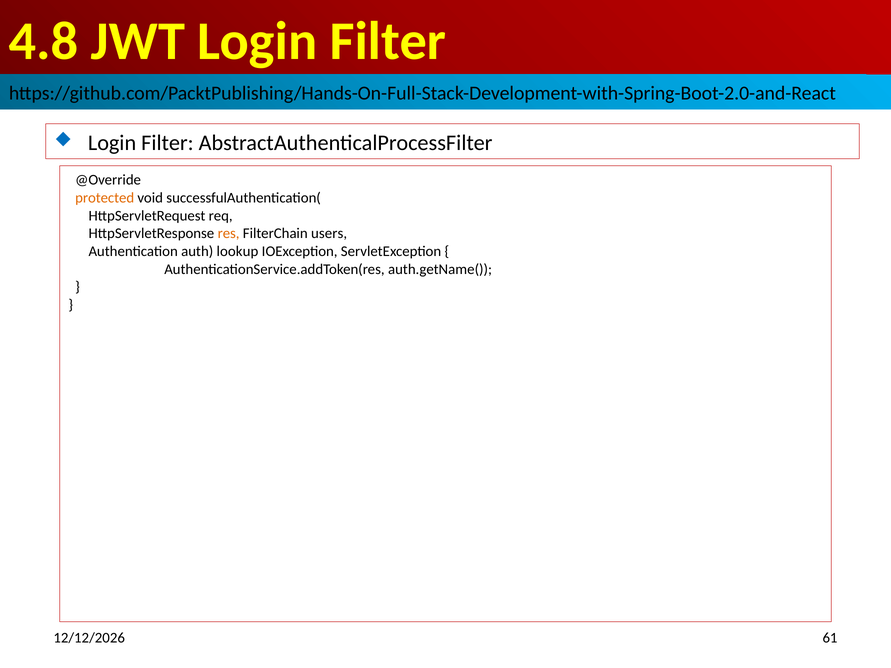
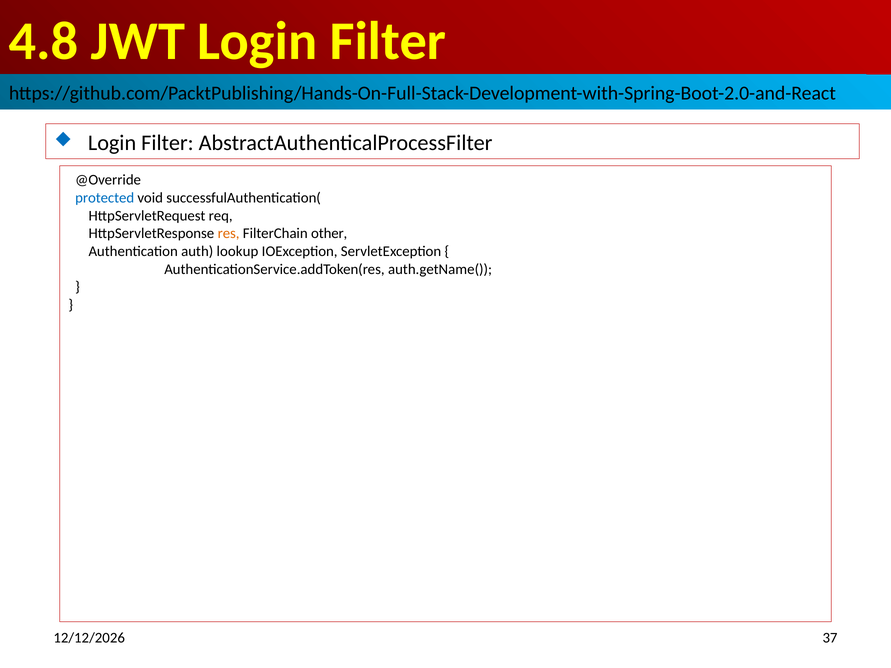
protected colour: orange -> blue
users: users -> other
61: 61 -> 37
